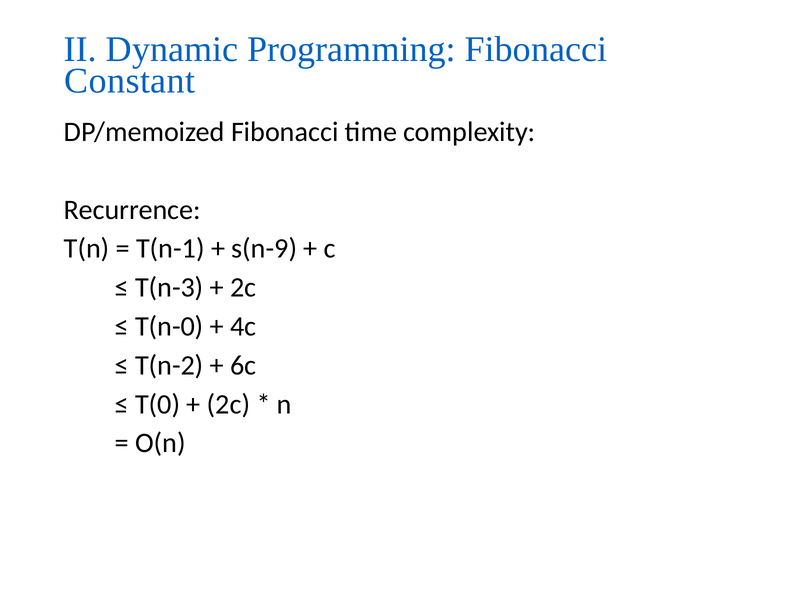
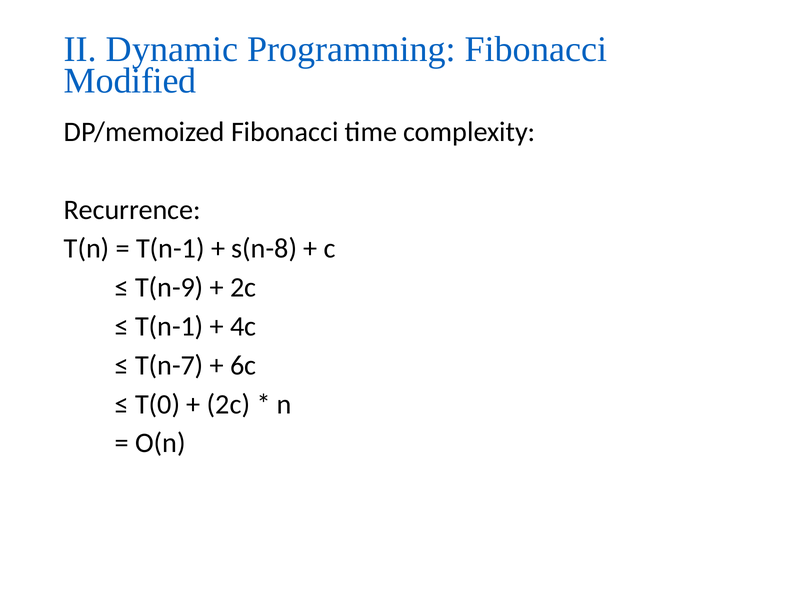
Constant: Constant -> Modified
s(n-9: s(n-9 -> s(n-8
T(n-3: T(n-3 -> T(n-9
T(n-0 at (169, 326): T(n-0 -> T(n-1
T(n-2: T(n-2 -> T(n-7
